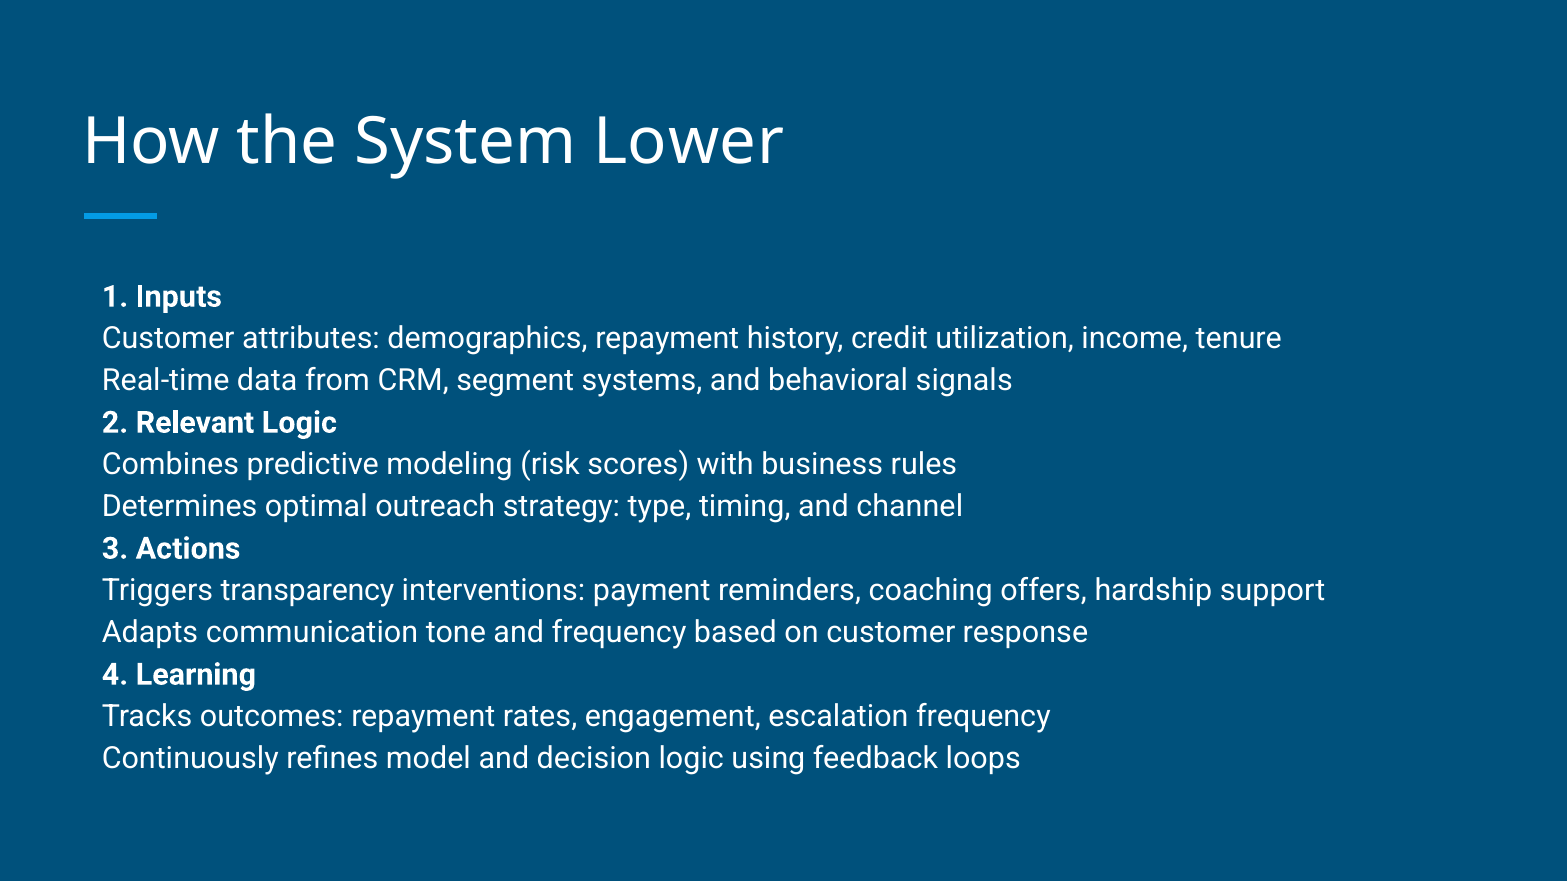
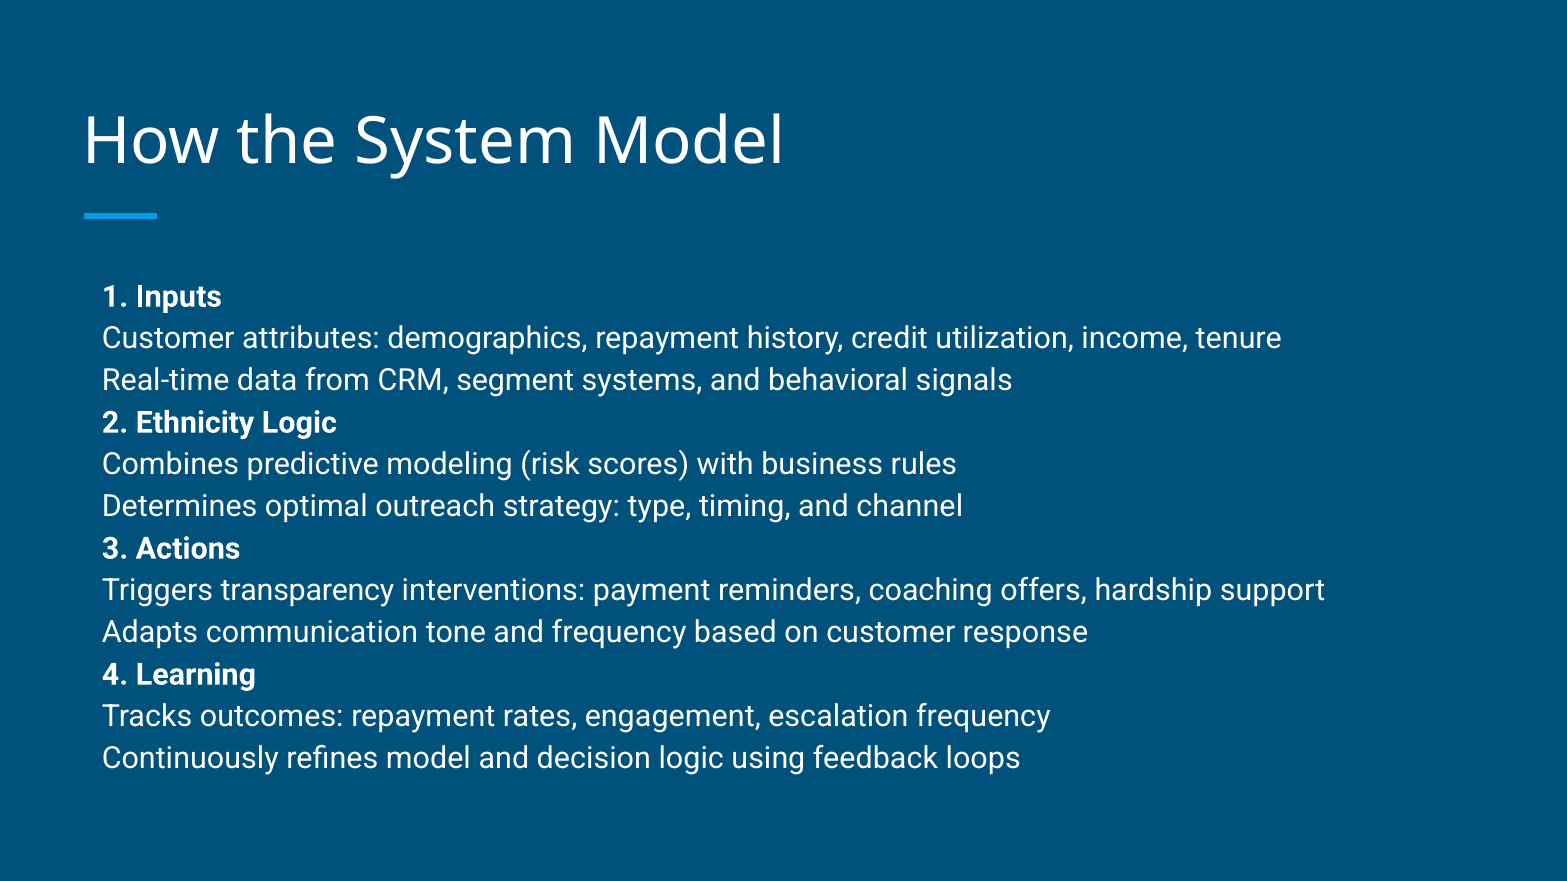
System Lower: Lower -> Model
Relevant: Relevant -> Ethnicity
